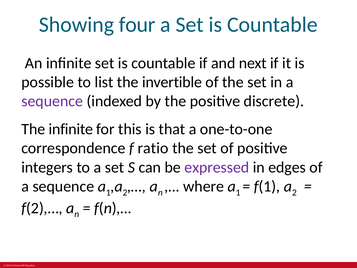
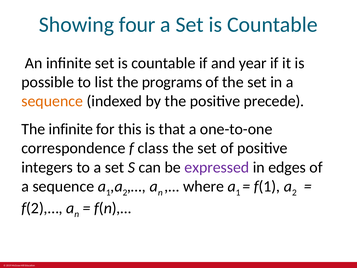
next: next -> year
invertible: invertible -> programs
sequence at (52, 101) colour: purple -> orange
discrete: discrete -> precede
ratio: ratio -> class
